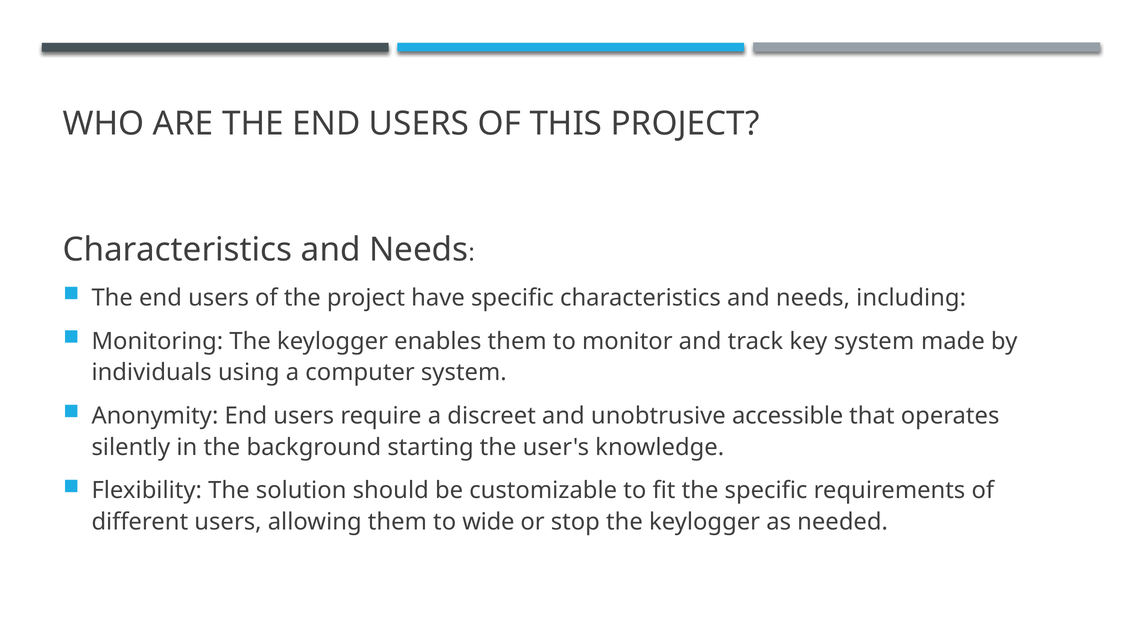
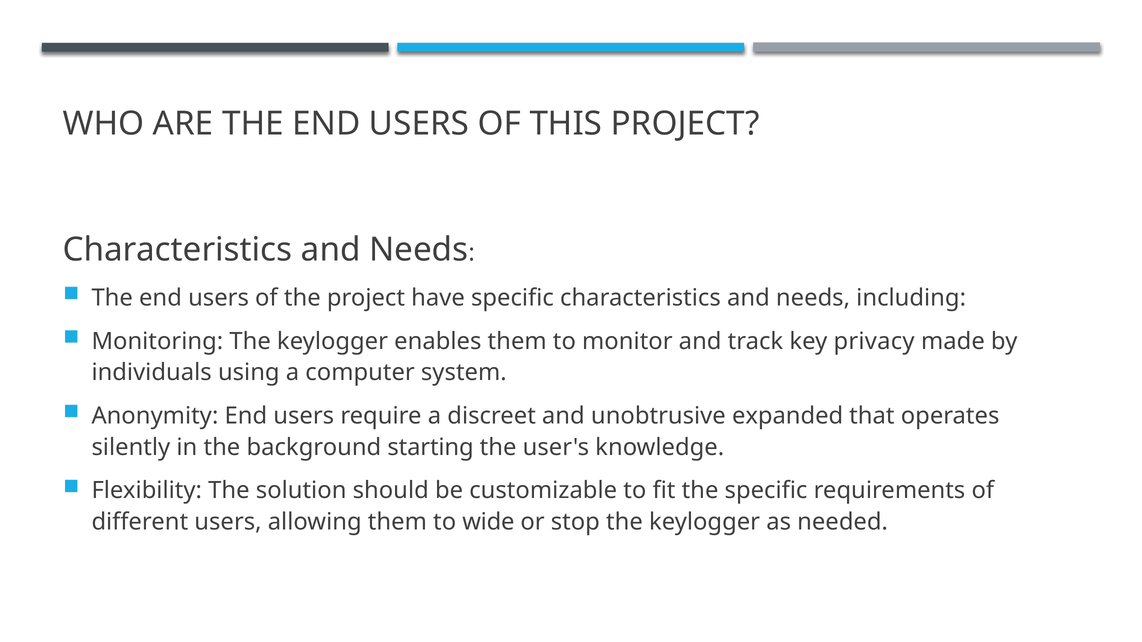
key system: system -> privacy
accessible: accessible -> expanded
